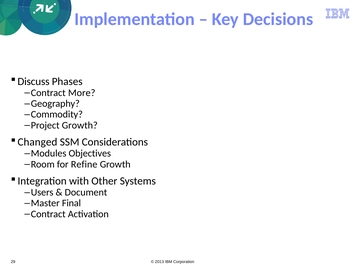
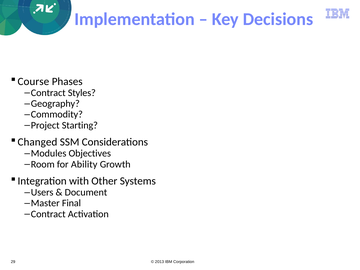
Discuss: Discuss -> Course
More: More -> Styles
Project Growth: Growth -> Starting
Refine: Refine -> Ability
